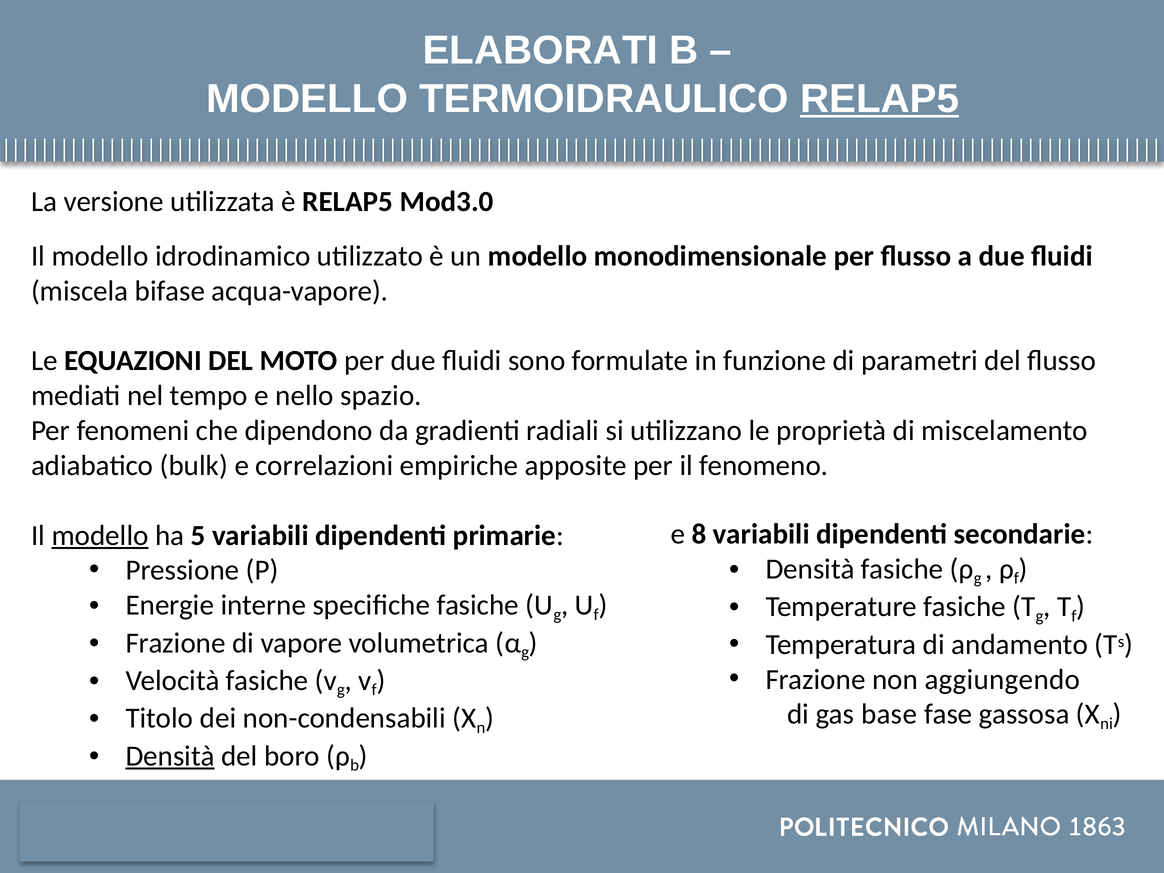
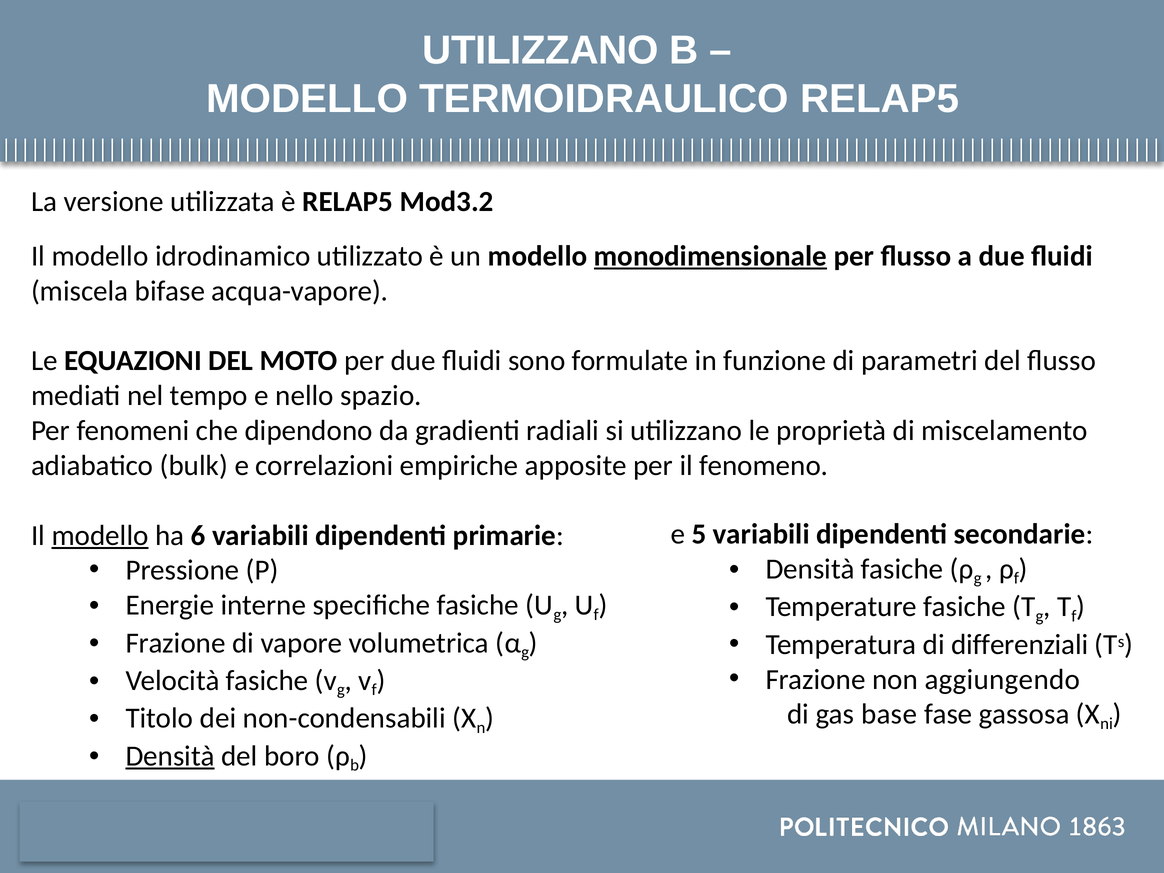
ELABORATI at (540, 51): ELABORATI -> UTILIZZANO
RELAP5 at (880, 99) underline: present -> none
Mod3.0: Mod3.0 -> Mod3.2
monodimensionale underline: none -> present
8: 8 -> 5
5: 5 -> 6
andamento: andamento -> differenziali
